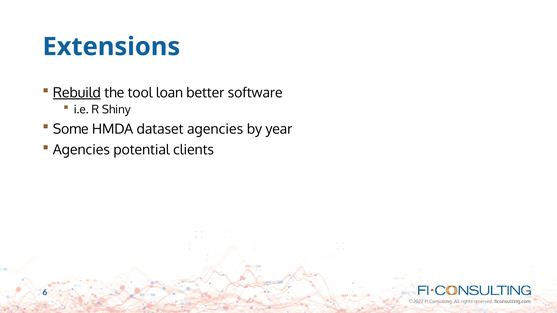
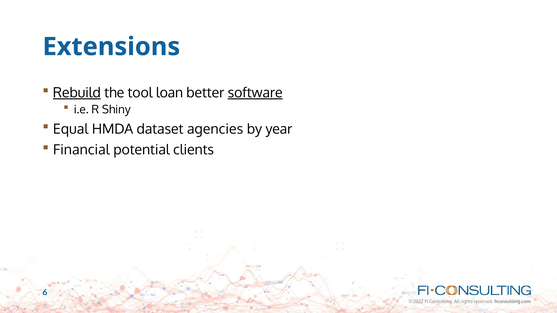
software underline: none -> present
Some: Some -> Equal
Agencies at (81, 150): Agencies -> Financial
